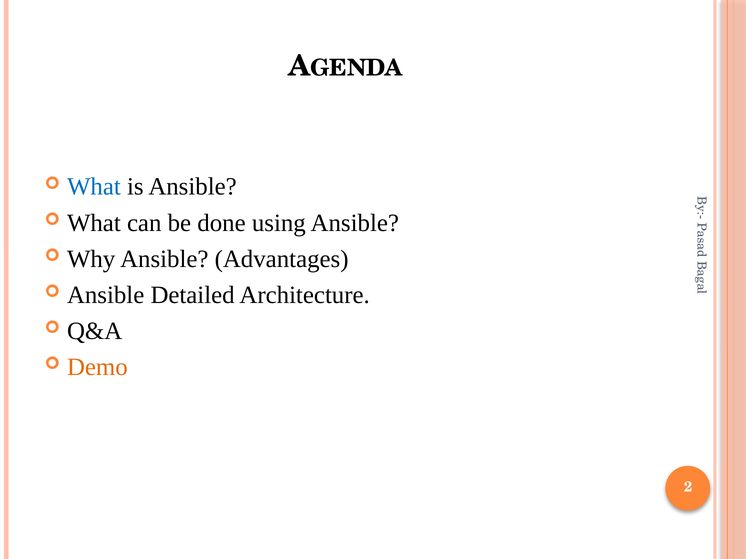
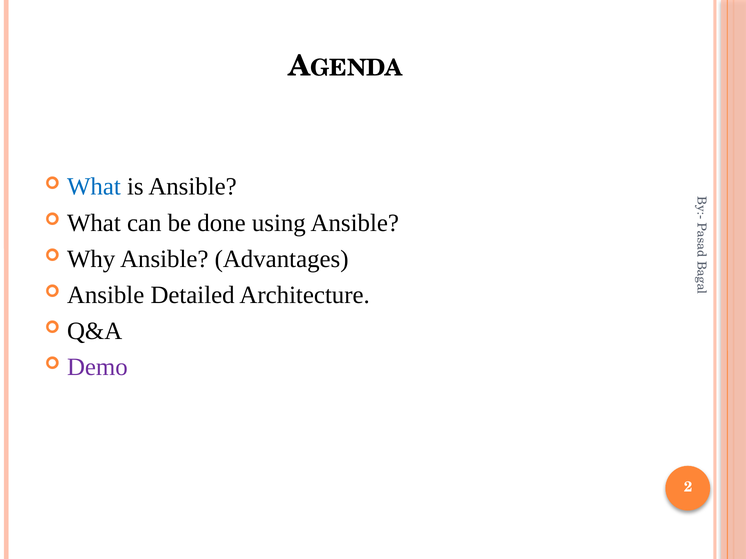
Demo colour: orange -> purple
